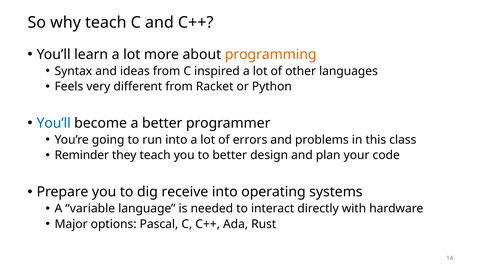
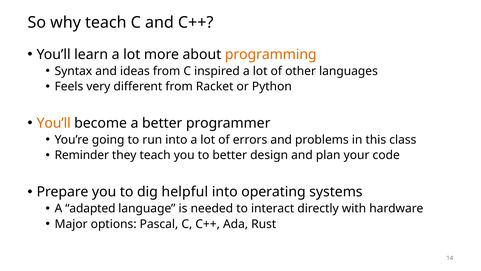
You’ll at (54, 123) colour: blue -> orange
receive: receive -> helpful
variable: variable -> adapted
